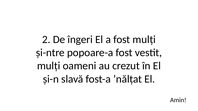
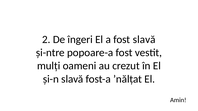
fost mulți: mulți -> slavă
